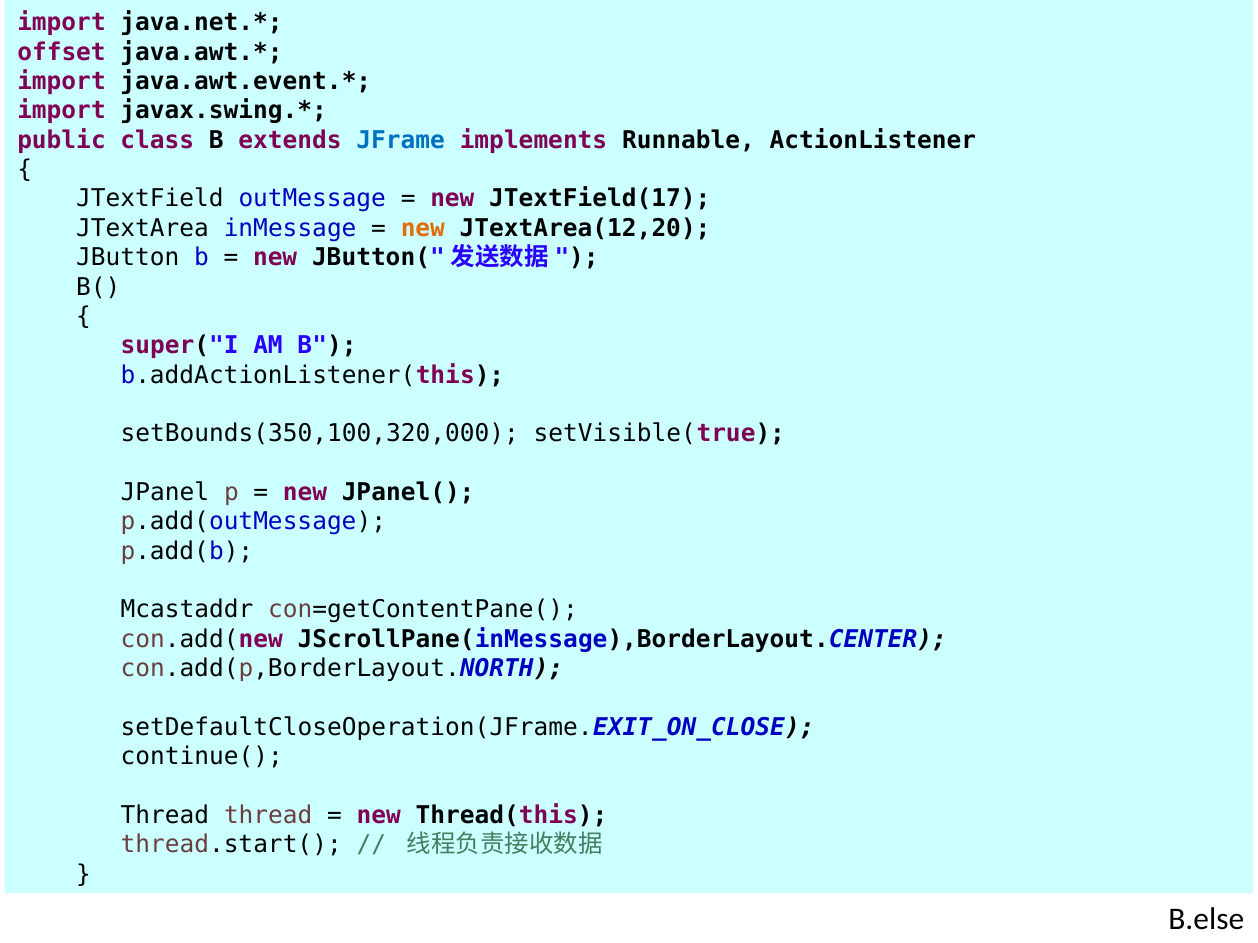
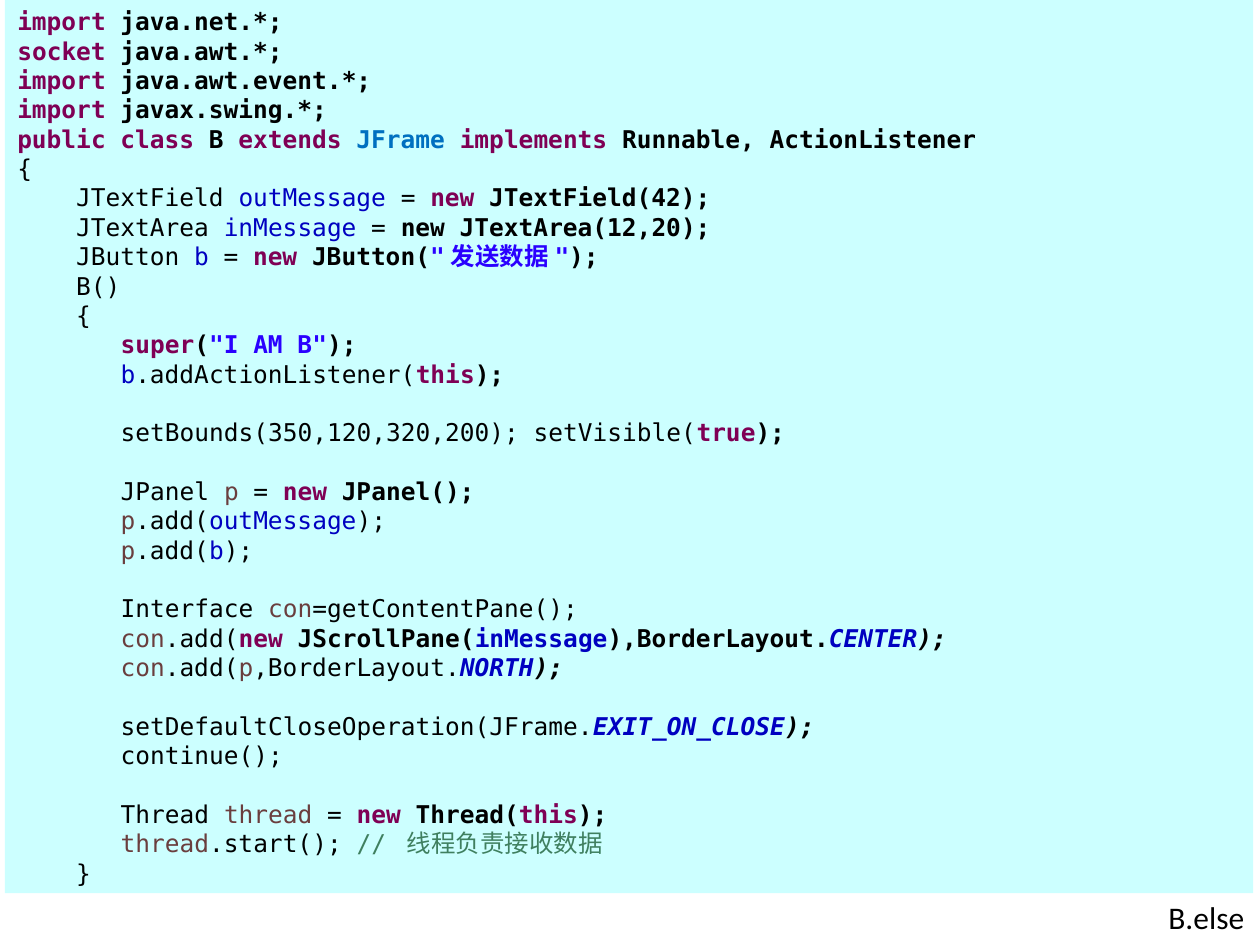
offset: offset -> socket
JTextField(17: JTextField(17 -> JTextField(42
new at (423, 228) colour: orange -> black
setBounds(350,100,320,000: setBounds(350,100,320,000 -> setBounds(350,120,320,200
Mcastaddr: Mcastaddr -> Interface
